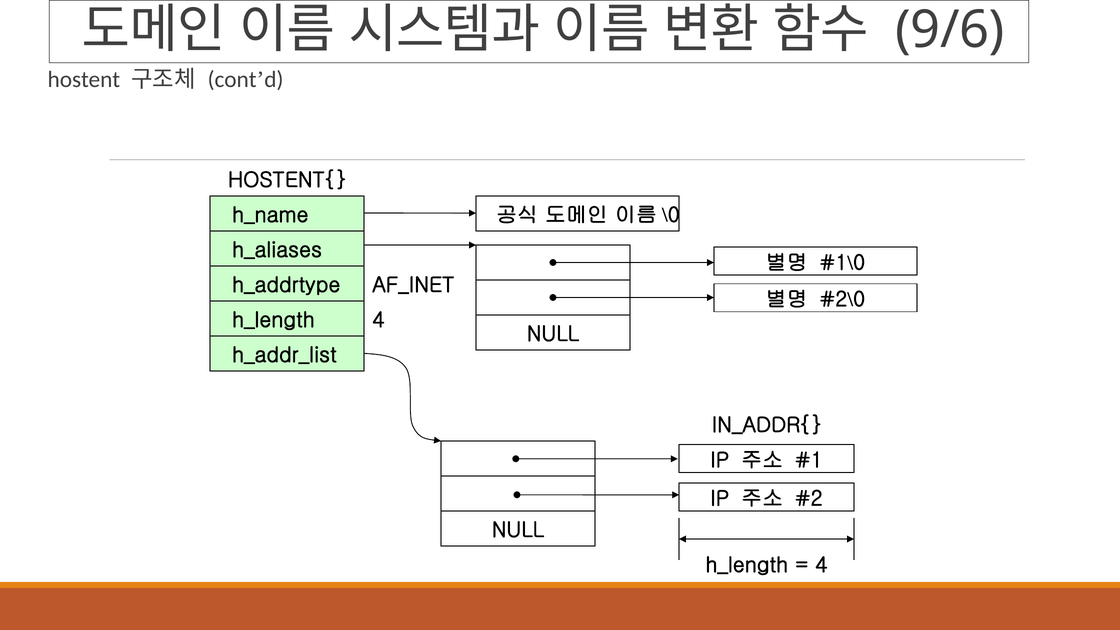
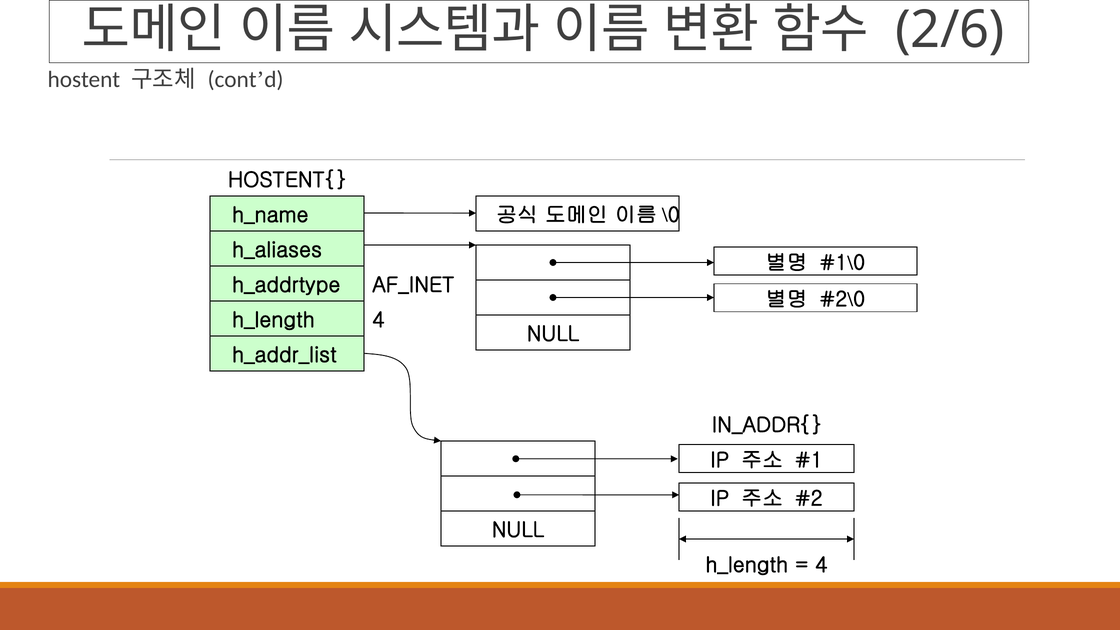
9/6: 9/6 -> 2/6
